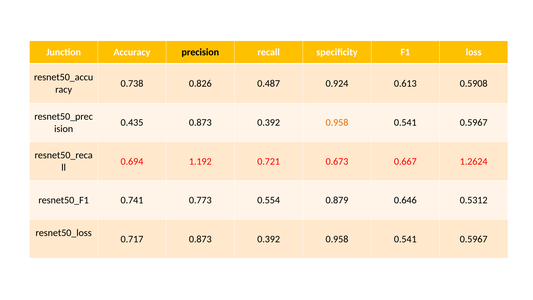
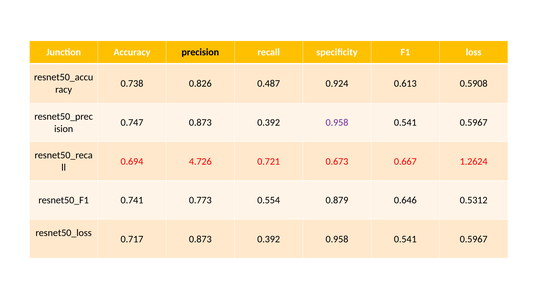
0.435: 0.435 -> 0.747
0.958 at (337, 123) colour: orange -> purple
1.192: 1.192 -> 4.726
